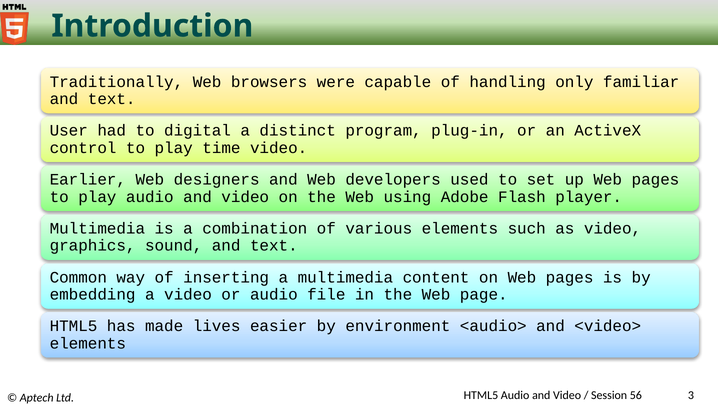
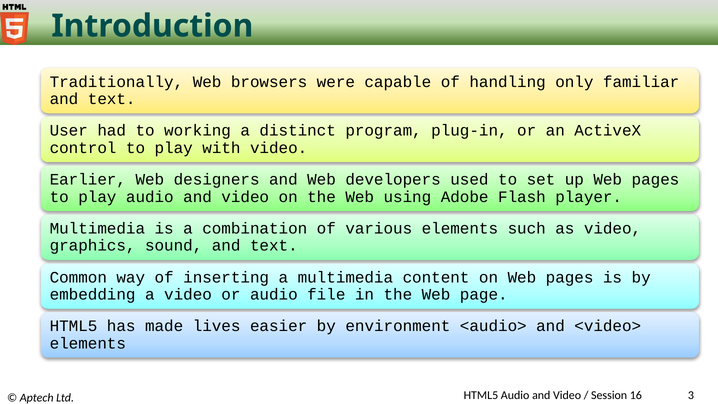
digital: digital -> working
time: time -> with
56: 56 -> 16
